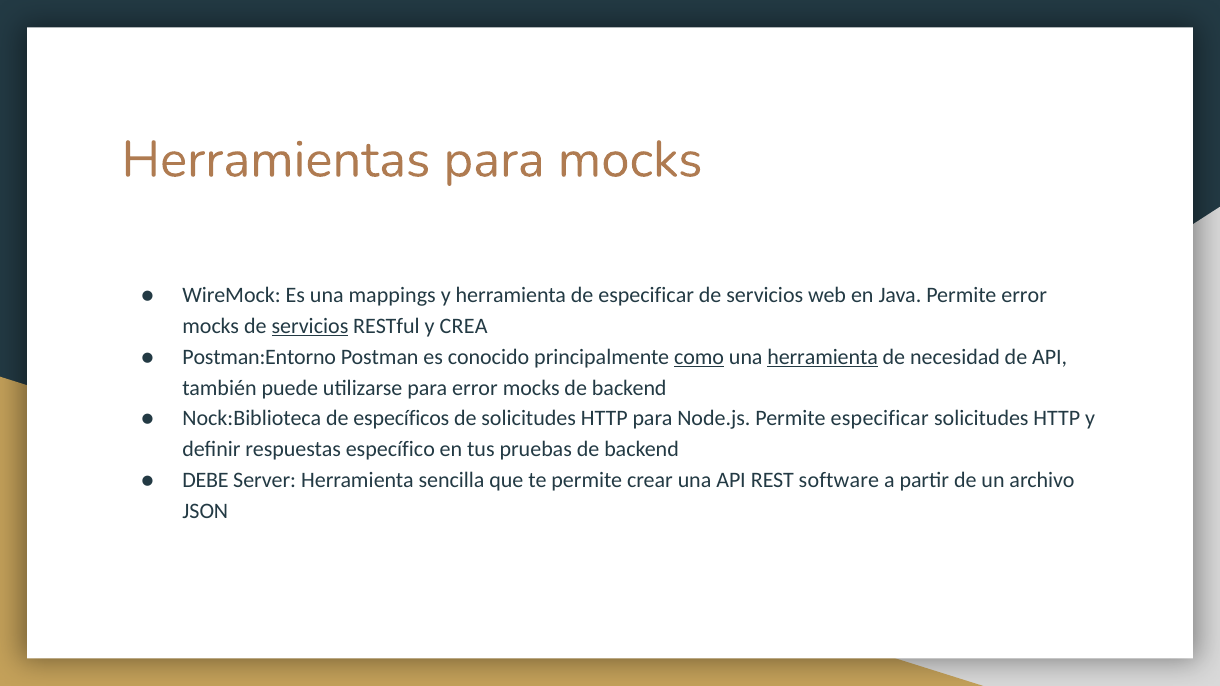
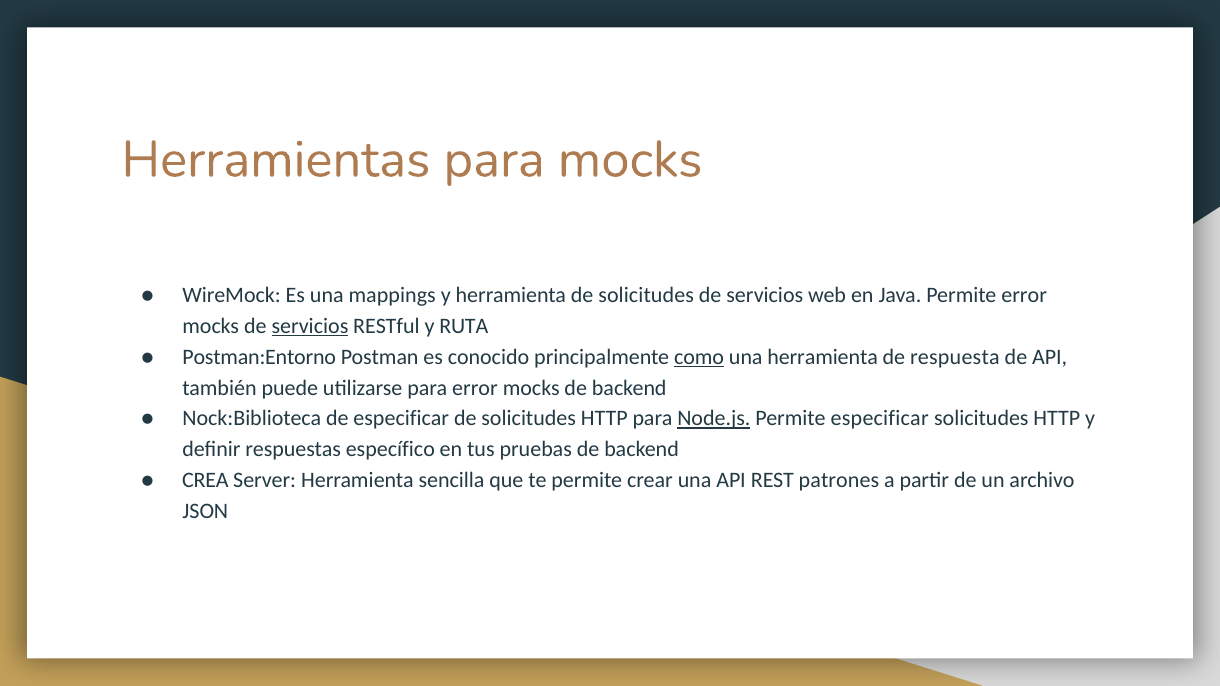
herramienta de especificar: especificar -> solicitudes
CREA: CREA -> RUTA
herramienta at (823, 357) underline: present -> none
necesidad: necesidad -> respuesta
de específicos: específicos -> especificar
Node.js underline: none -> present
DEBE: DEBE -> CREA
software: software -> patrones
